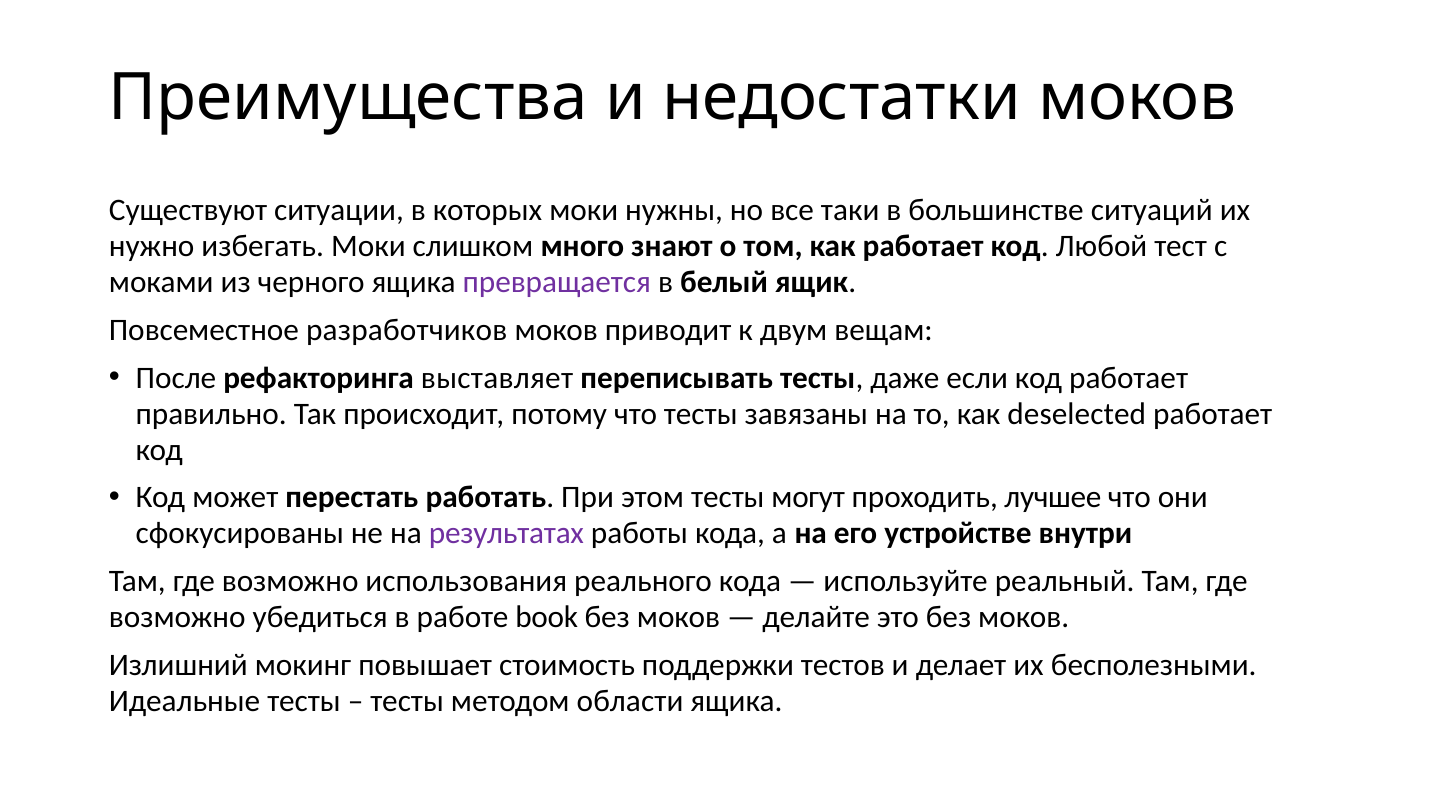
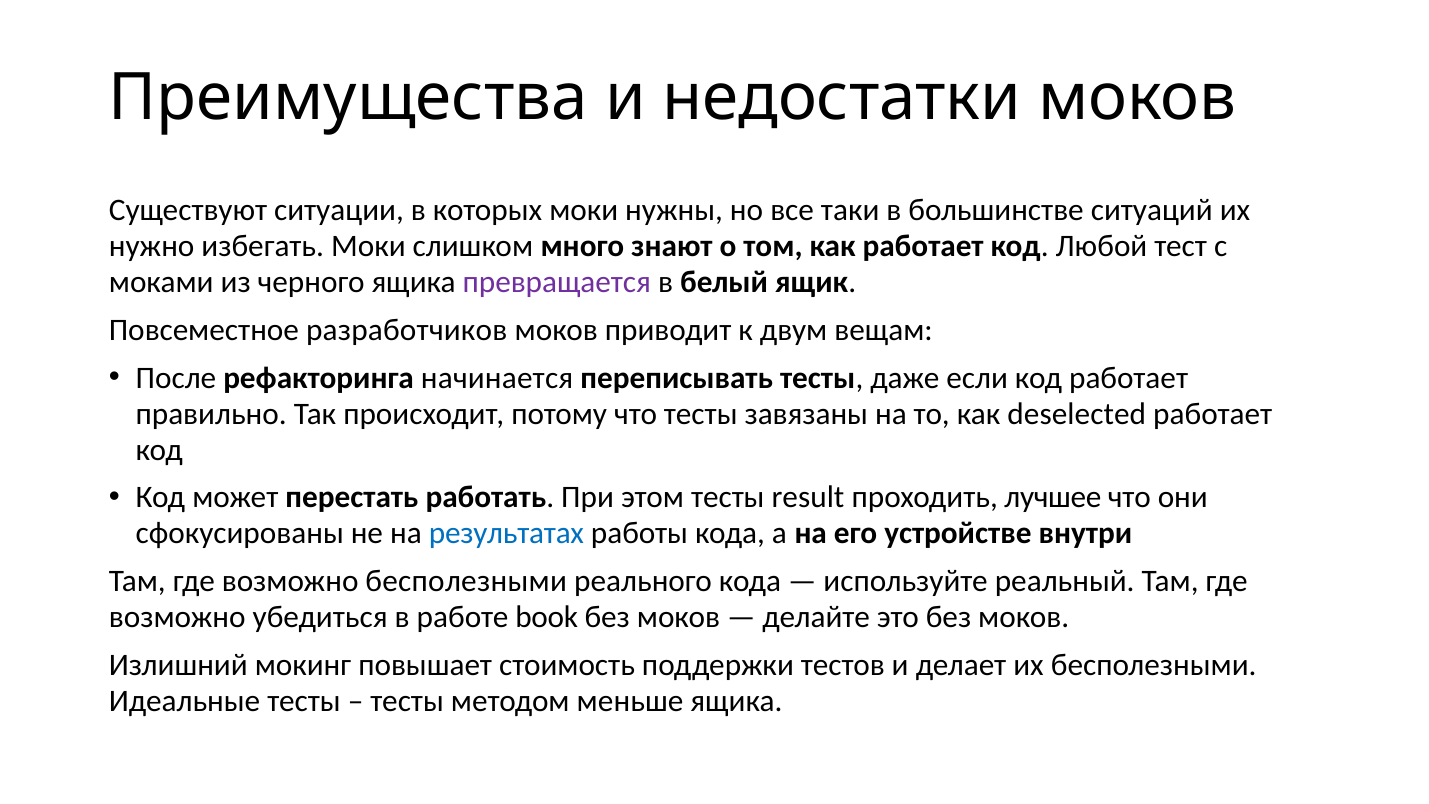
выставляет: выставляет -> начинается
могут: могут -> result
результатах colour: purple -> blue
возможно использования: использования -> бесполезными
области: области -> меньше
